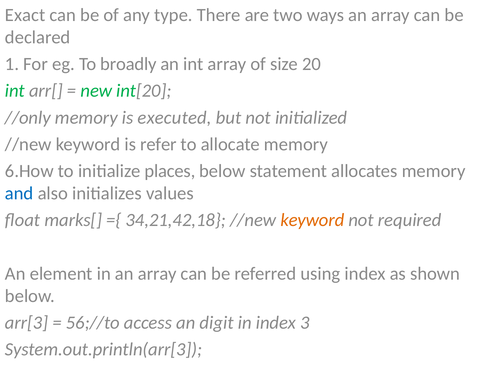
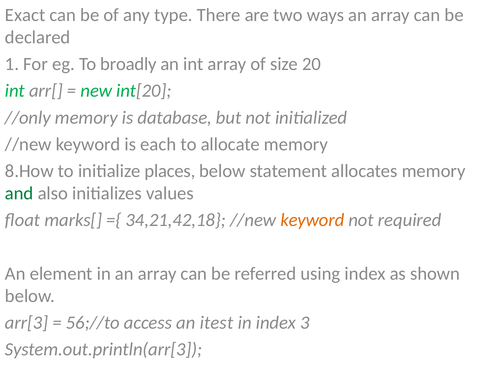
executed: executed -> database
refer: refer -> each
6.How: 6.How -> 8.How
and colour: blue -> green
digit: digit -> itest
